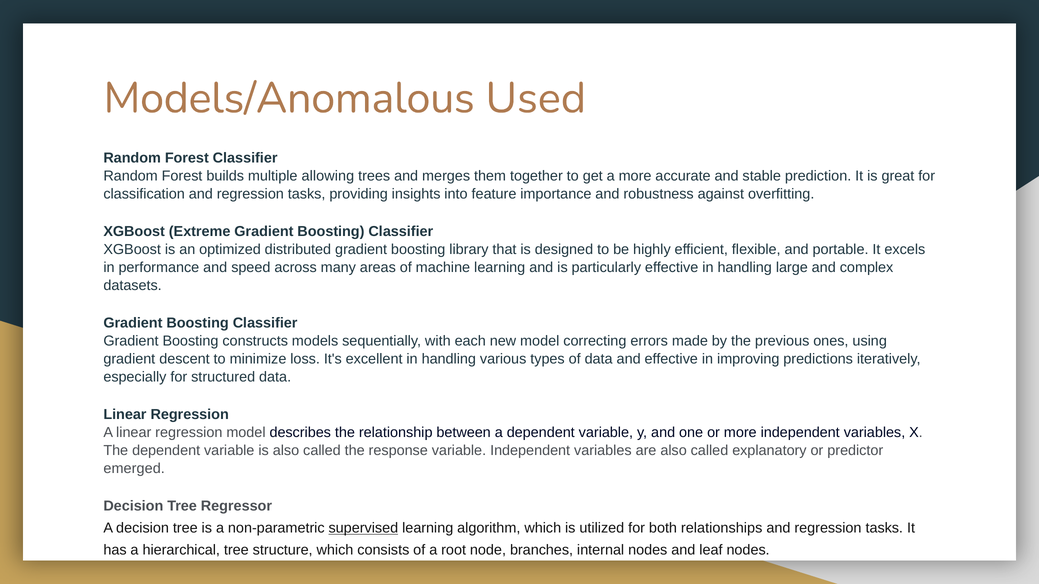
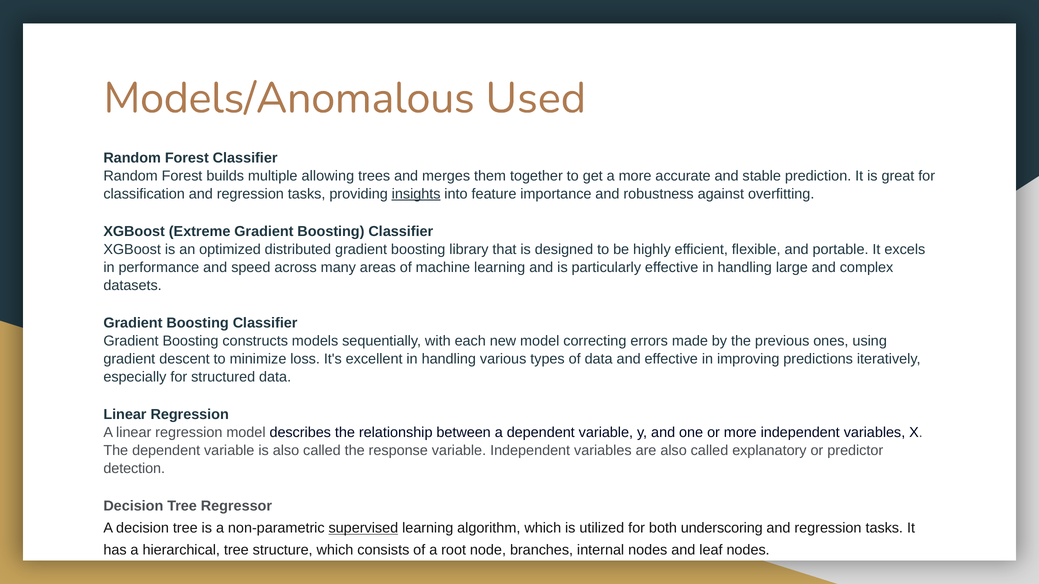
insights underline: none -> present
emerged: emerged -> detection
relationships: relationships -> underscoring
